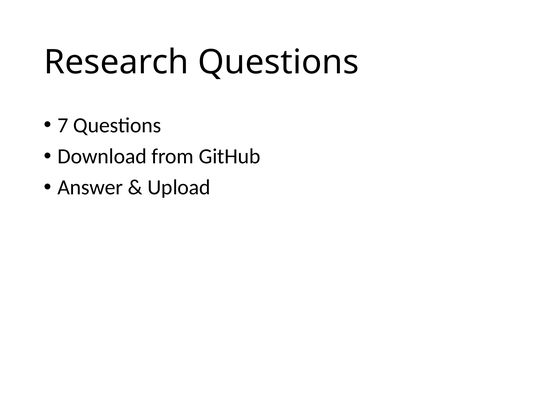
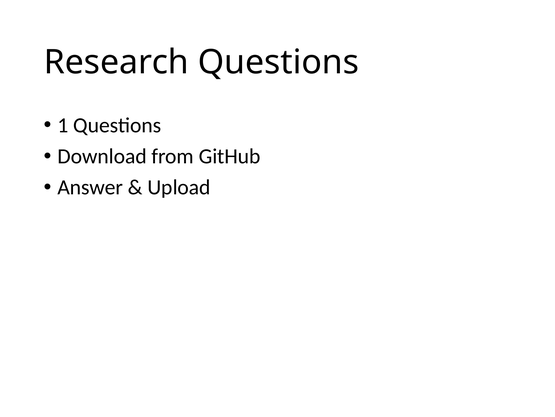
7: 7 -> 1
